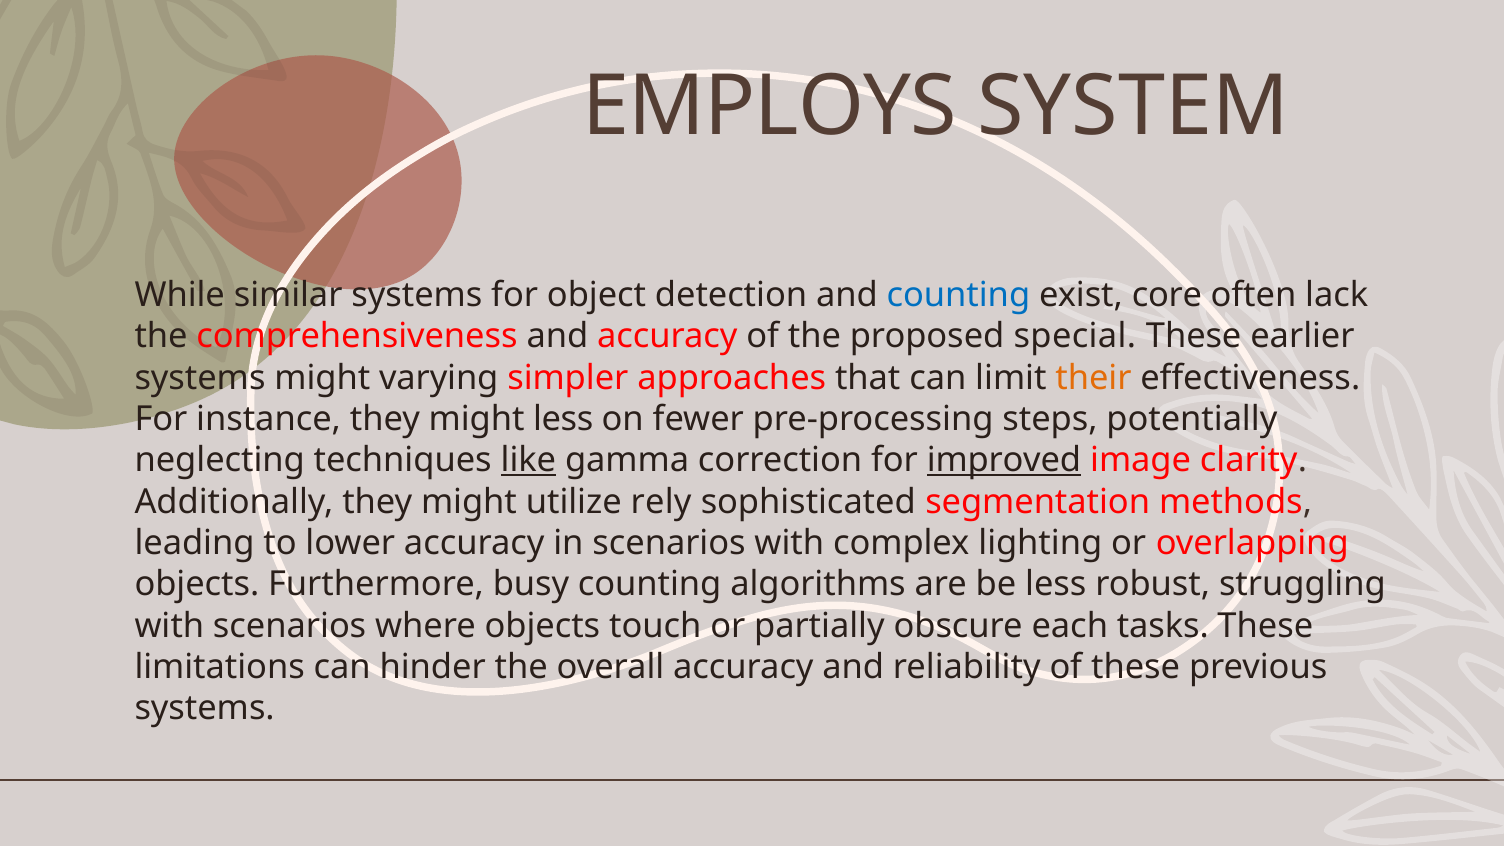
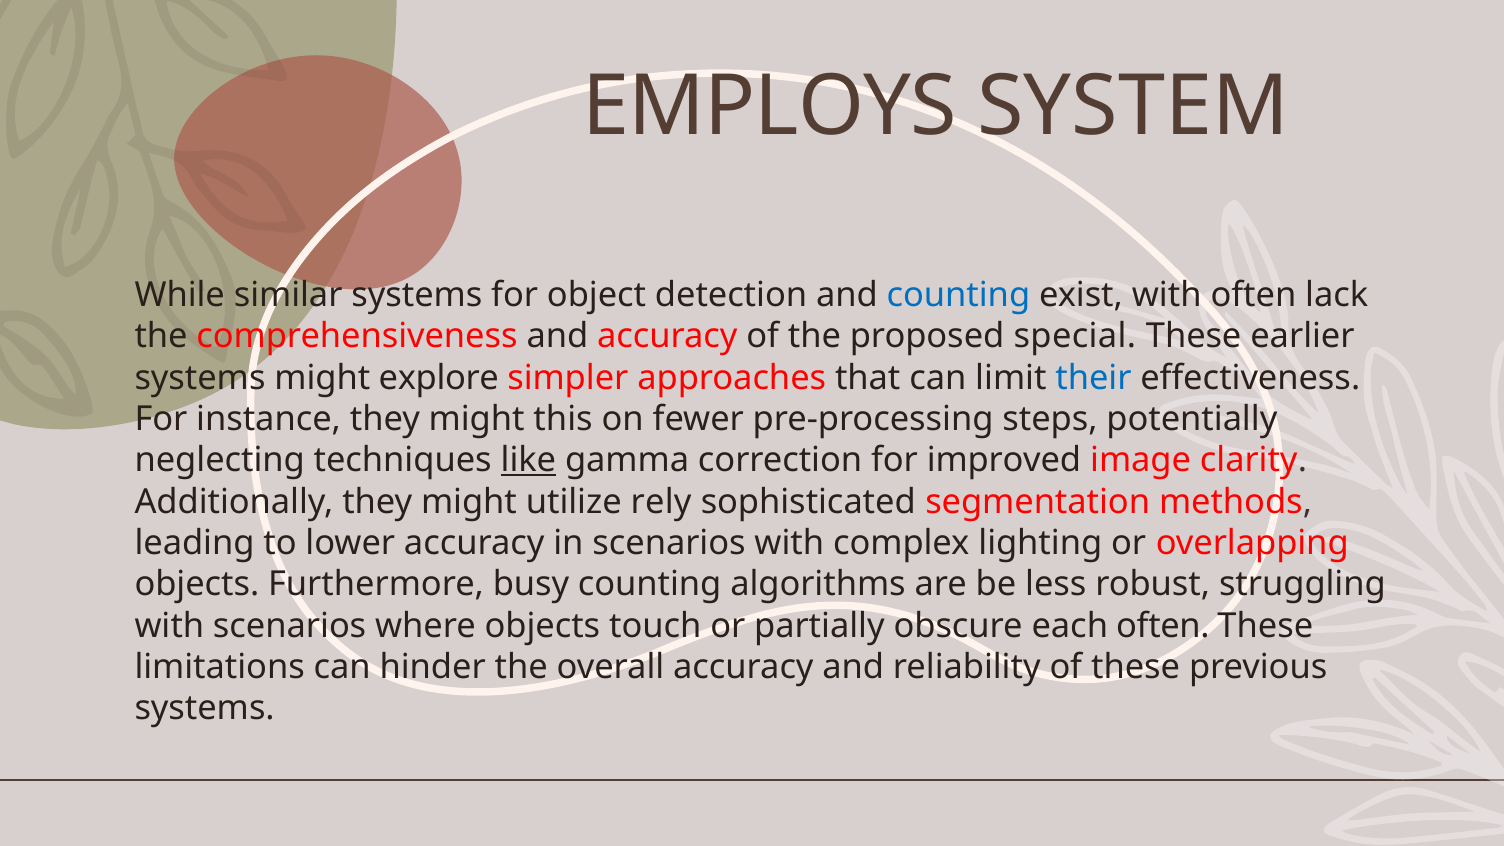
exist core: core -> with
varying: varying -> explore
their colour: orange -> blue
might less: less -> this
improved underline: present -> none
each tasks: tasks -> often
